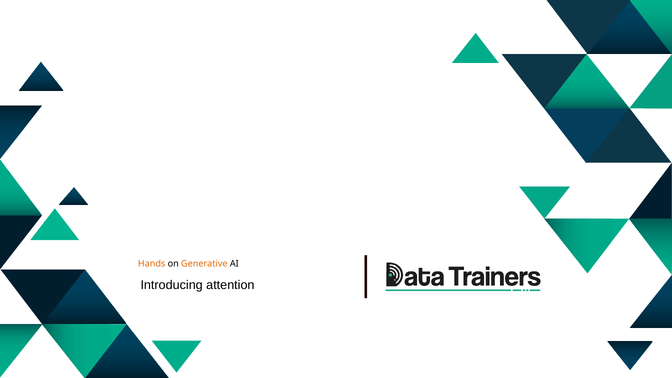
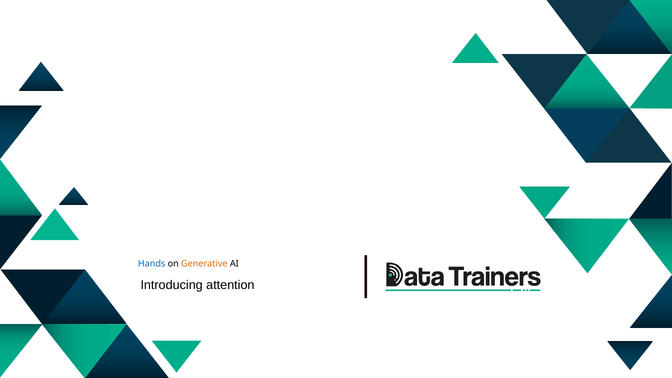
Hands colour: orange -> blue
